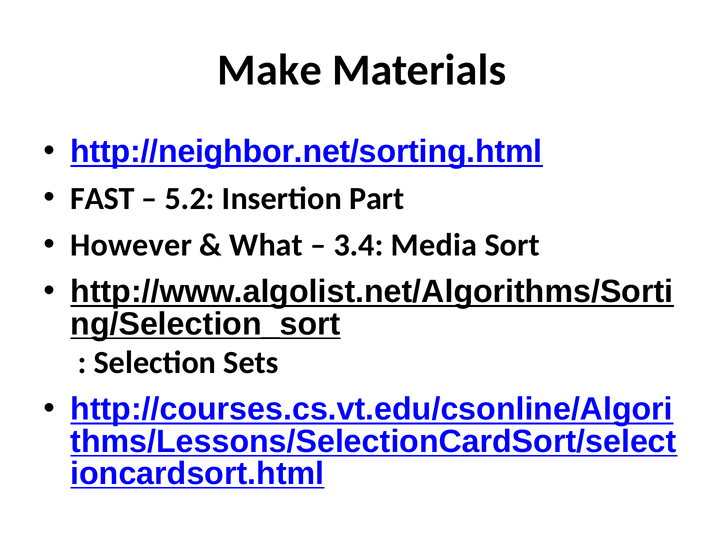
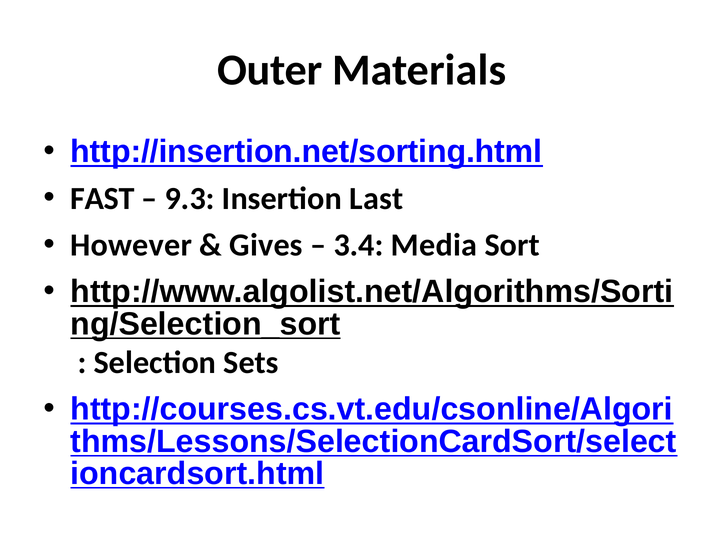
Make: Make -> Outer
http://neighbor.net/sorting.html: http://neighbor.net/sorting.html -> http://insertion.net/sorting.html
5.2: 5.2 -> 9.3
Part: Part -> Last
What: What -> Gives
